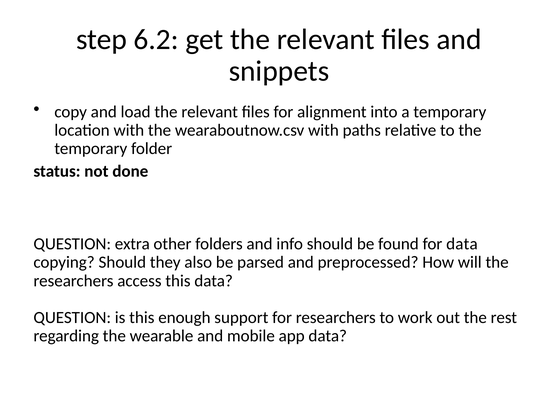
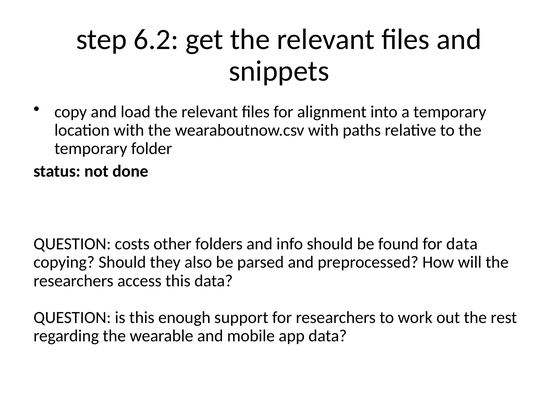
extra: extra -> costs
